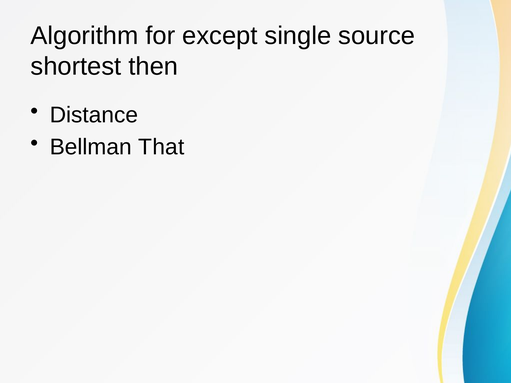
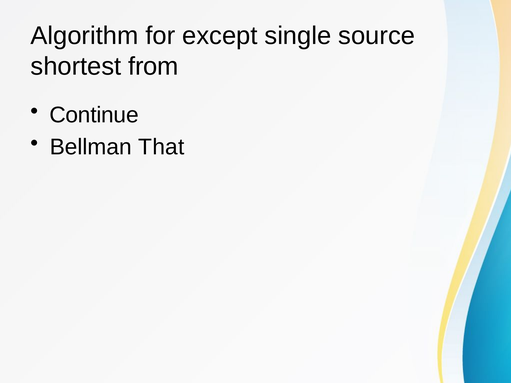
then: then -> from
Distance: Distance -> Continue
